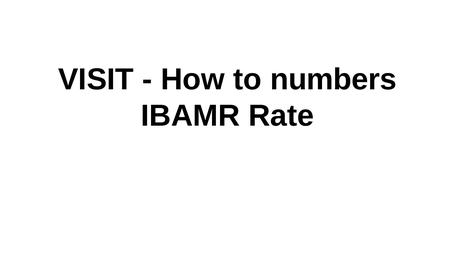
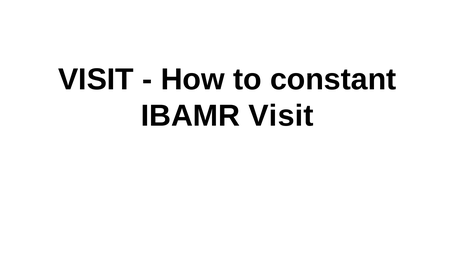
numbers: numbers -> constant
IBAMR Rate: Rate -> Visit
